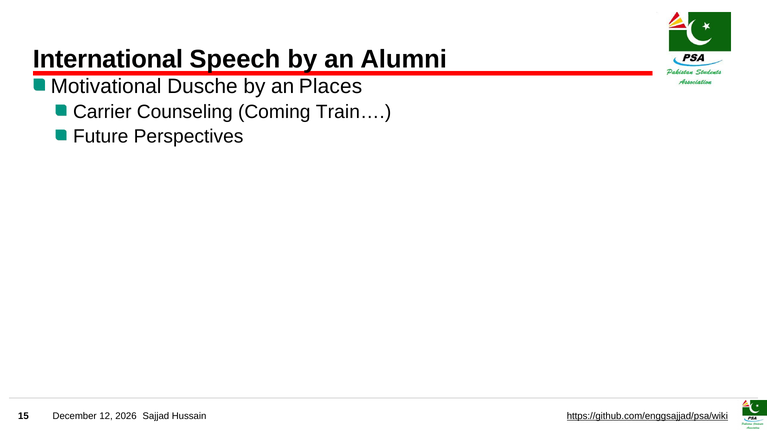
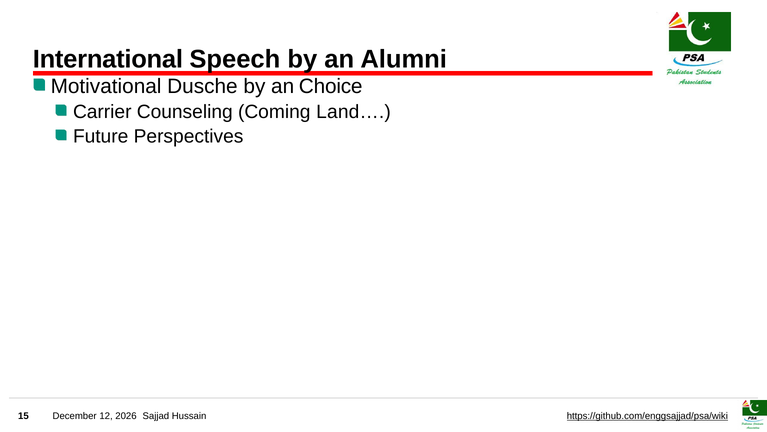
Places: Places -> Choice
Train…: Train… -> Land…
